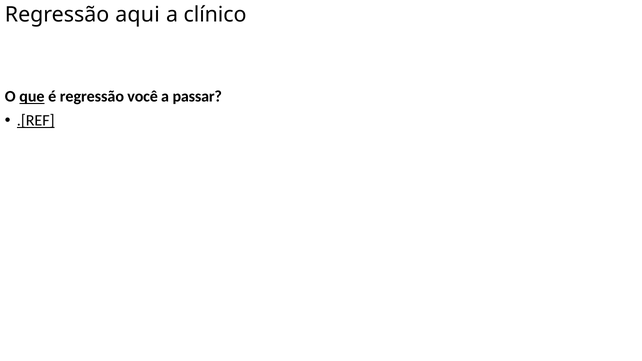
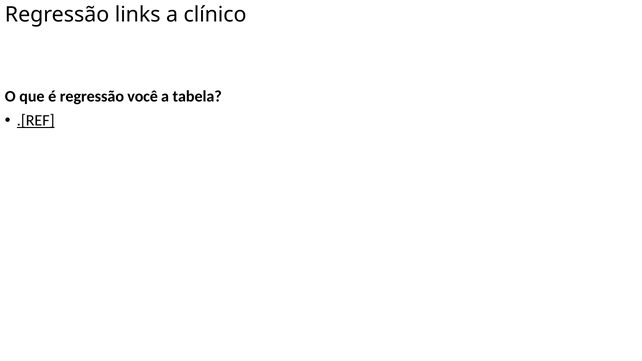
aqui: aqui -> links
que underline: present -> none
passar: passar -> tabela
